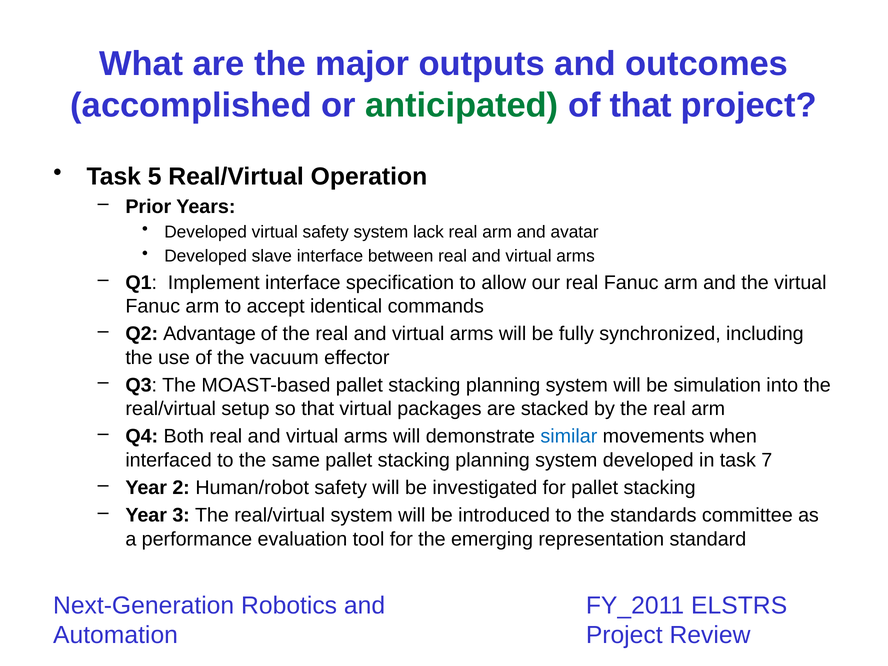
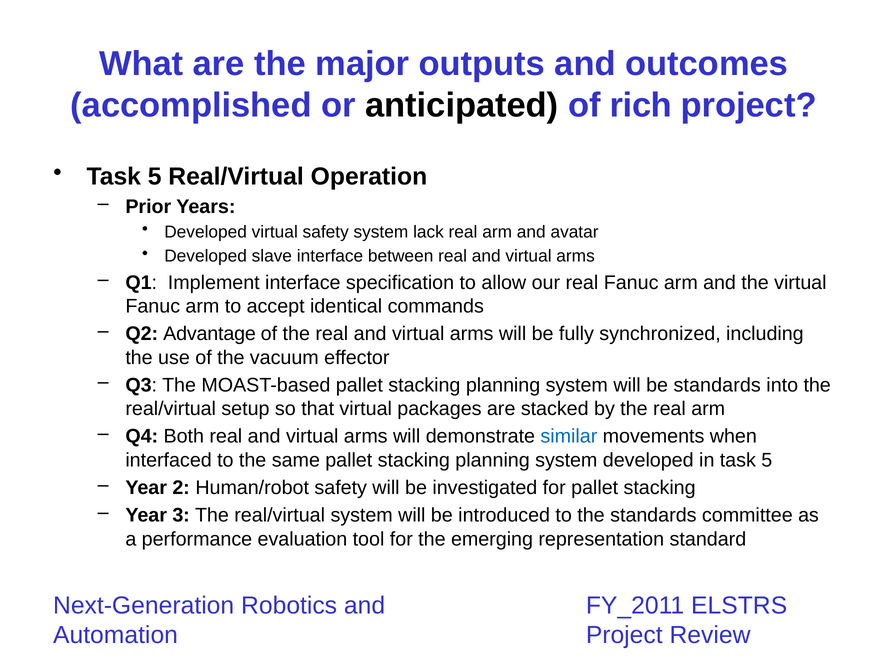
anticipated colour: green -> black
of that: that -> rich
be simulation: simulation -> standards
in task 7: 7 -> 5
